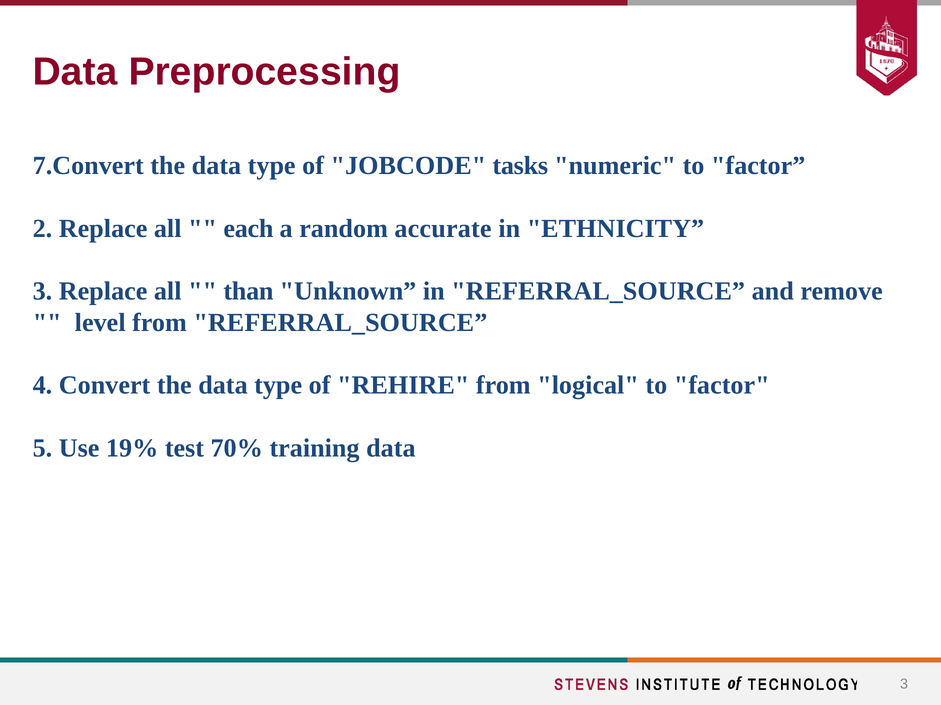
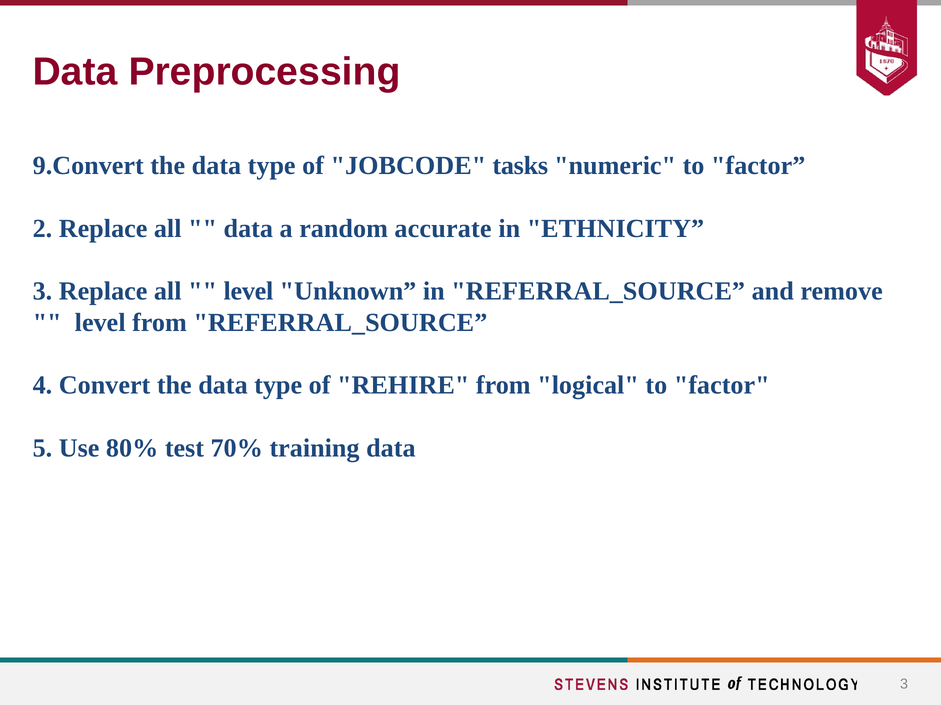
7.Convert: 7.Convert -> 9.Convert
each at (248, 229): each -> data
than at (248, 292): than -> level
19%: 19% -> 80%
